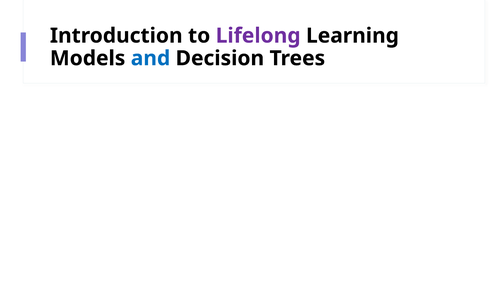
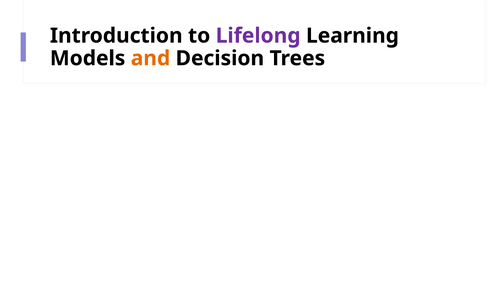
and colour: blue -> orange
